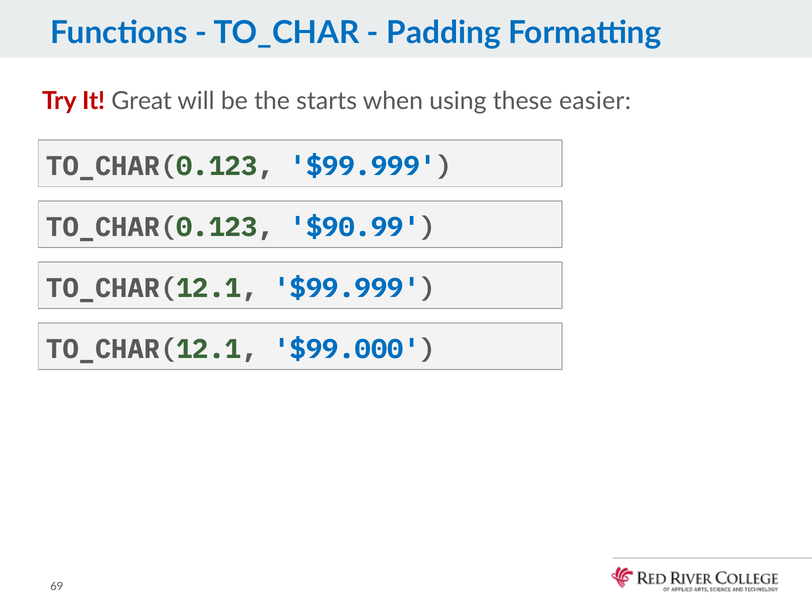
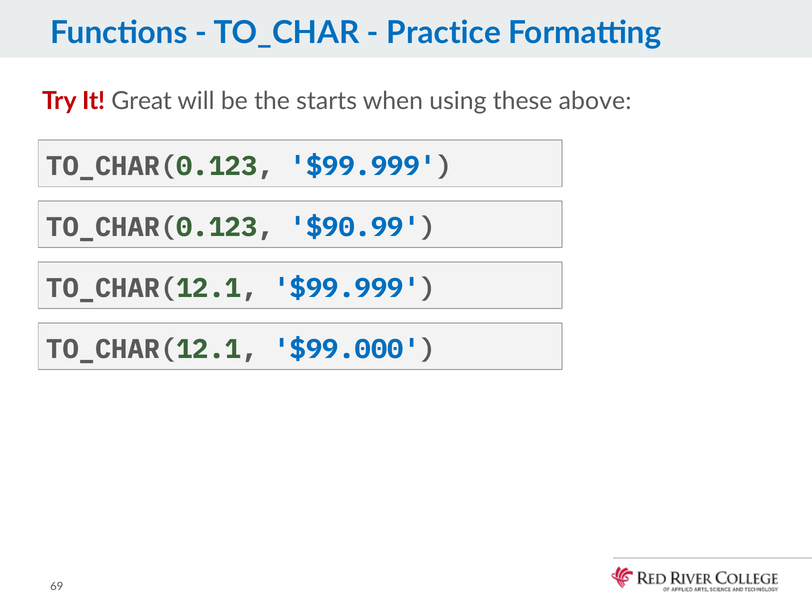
Padding: Padding -> Practice
easier: easier -> above
